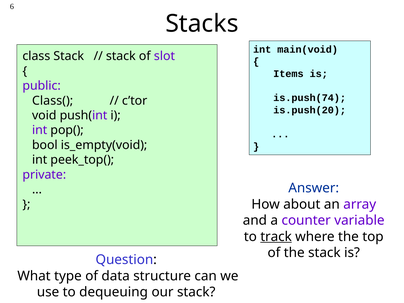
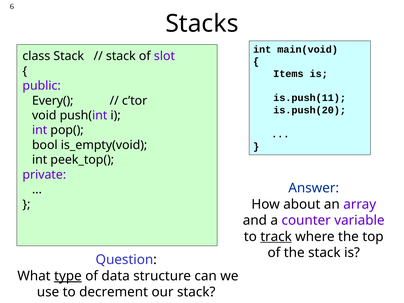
is.push(74: is.push(74 -> is.push(11
Class(: Class( -> Every(
type underline: none -> present
dequeuing: dequeuing -> decrement
